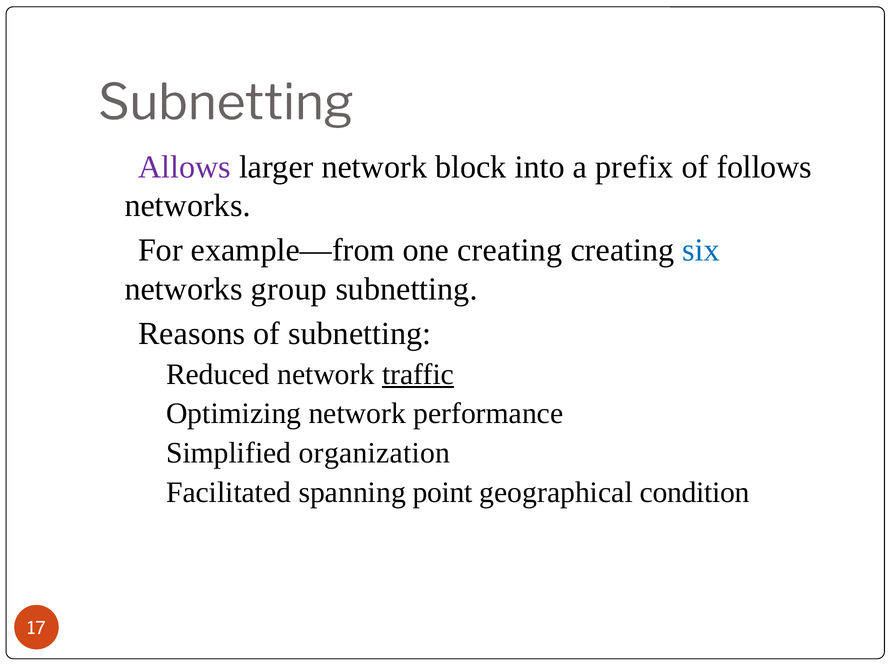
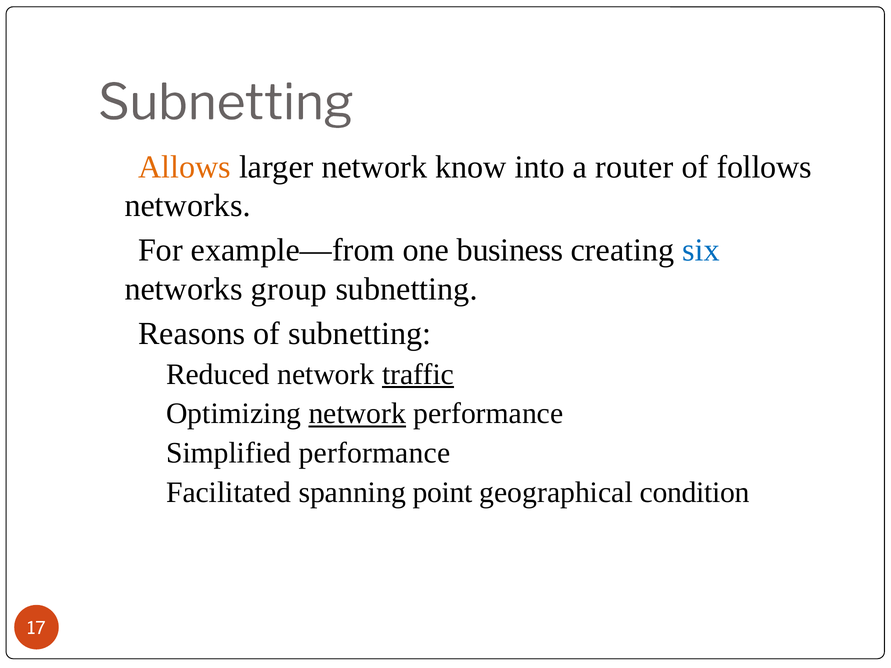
Allows colour: purple -> orange
block: block -> know
prefix: prefix -> router
one creating: creating -> business
network at (357, 414) underline: none -> present
organization at (374, 453): organization -> performance
